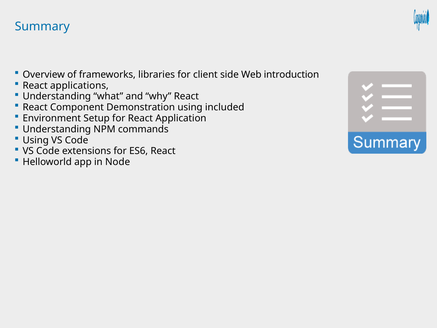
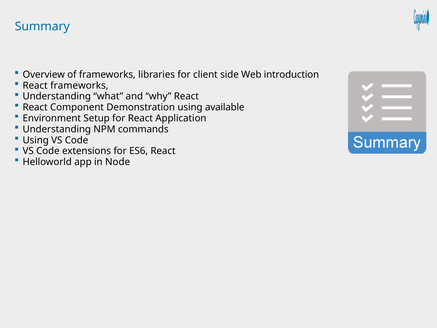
React applications: applications -> frameworks
included: included -> available
